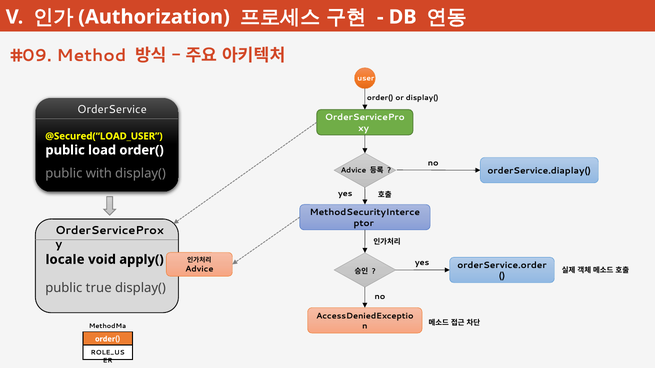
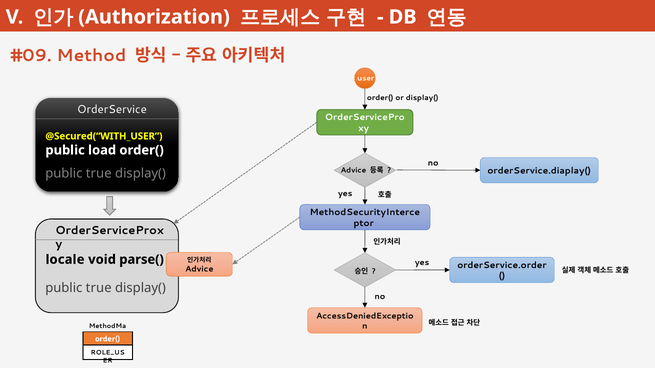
@Secured(“LOAD_USER: @Secured(“LOAD_USER -> @Secured(“WITH_USER
with at (99, 173): with -> true
apply(: apply( -> parse(
